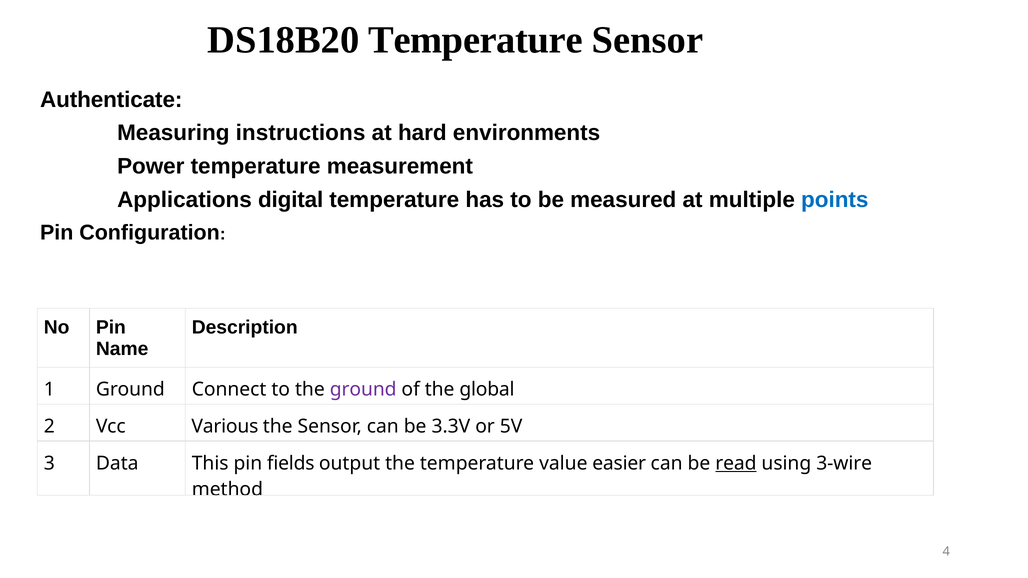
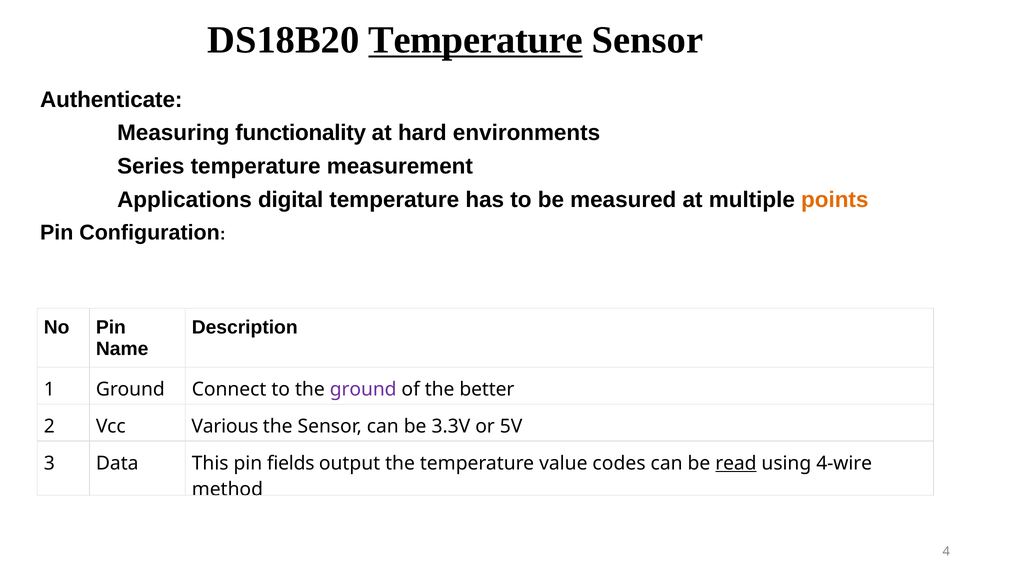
Temperature at (475, 40) underline: none -> present
instructions: instructions -> functionality
Power: Power -> Series
points colour: blue -> orange
global: global -> better
easier: easier -> codes
3-wire: 3-wire -> 4-wire
